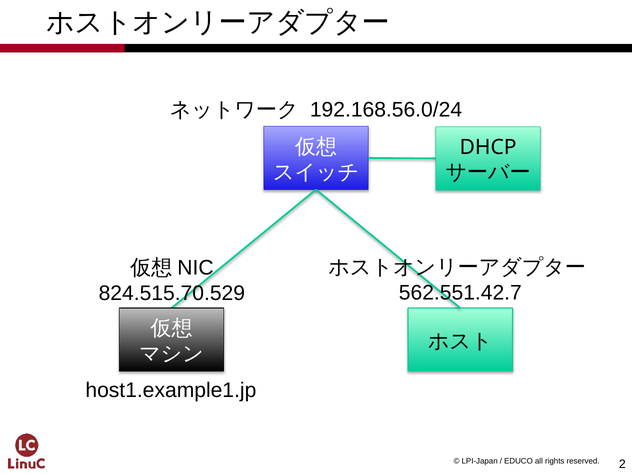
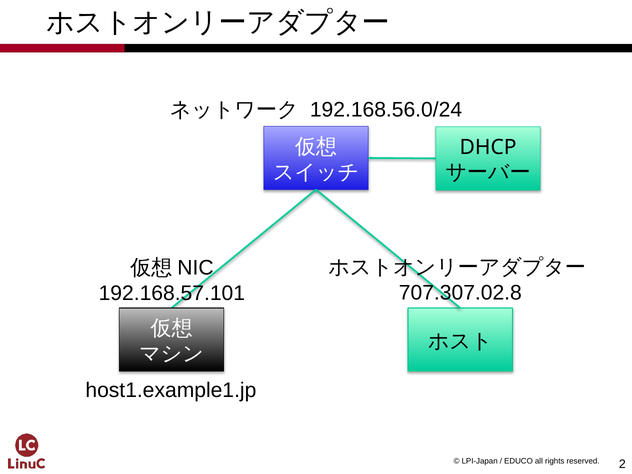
562.551.42.7: 562.551.42.7 -> 707.307.02.8
824.515.70.529: 824.515.70.529 -> 192.168.57.101
